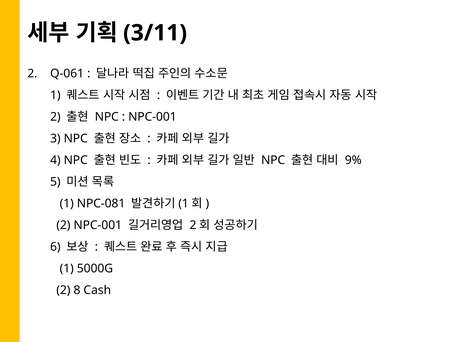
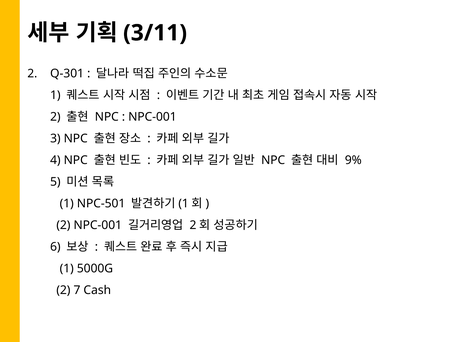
Q-061: Q-061 -> Q-301
NPC-081: NPC-081 -> NPC-501
8: 8 -> 7
